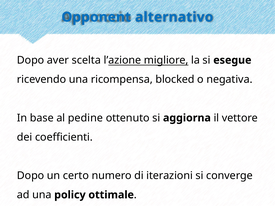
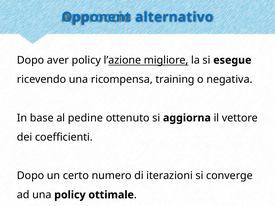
aver scelta: scelta -> policy
blocked: blocked -> training
